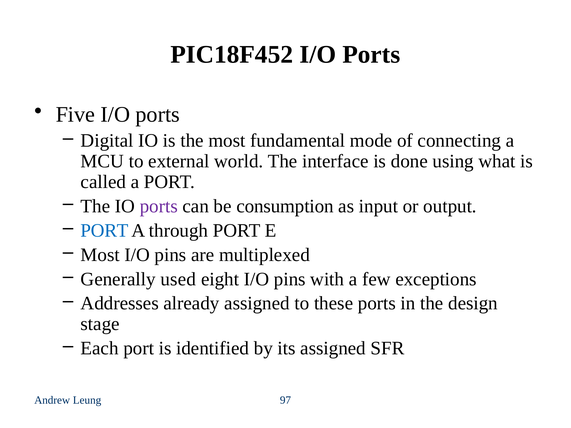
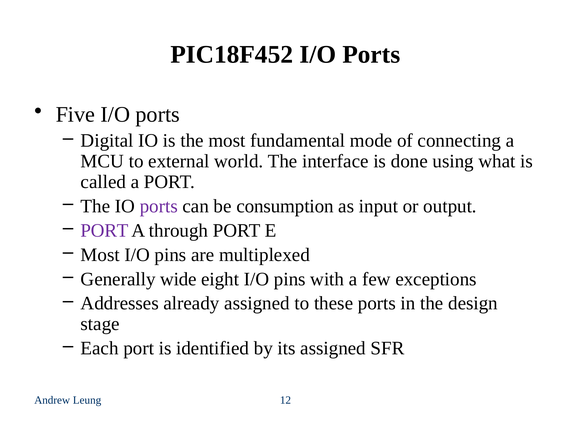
PORT at (104, 231) colour: blue -> purple
used: used -> wide
97: 97 -> 12
